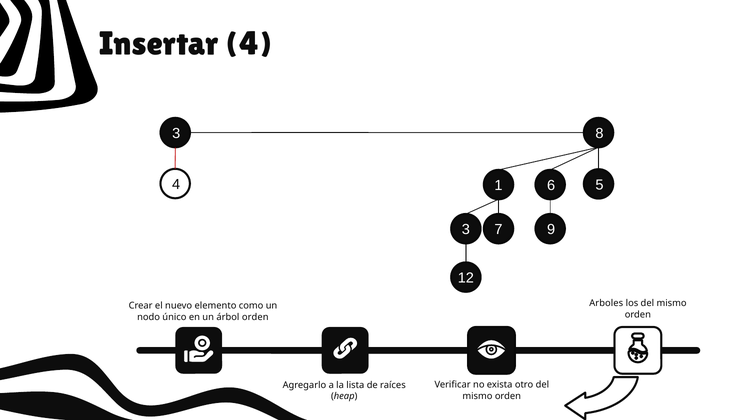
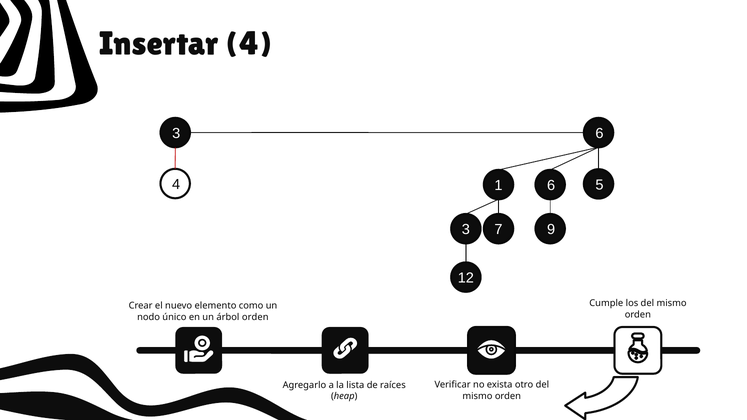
3 8: 8 -> 6
Arboles: Arboles -> Cumple
